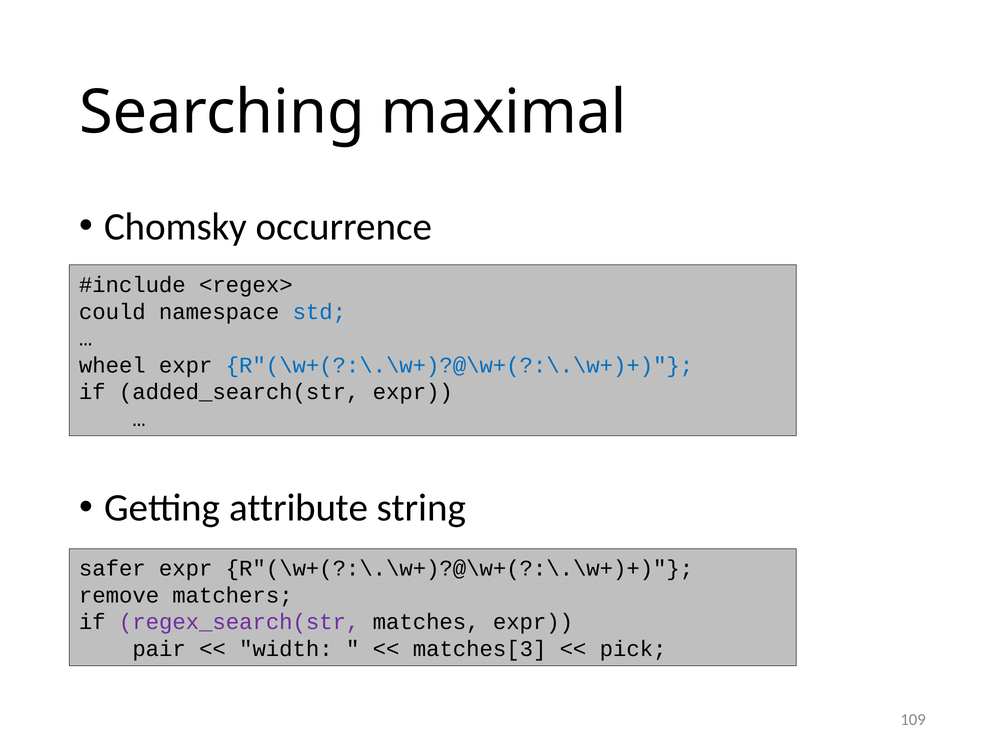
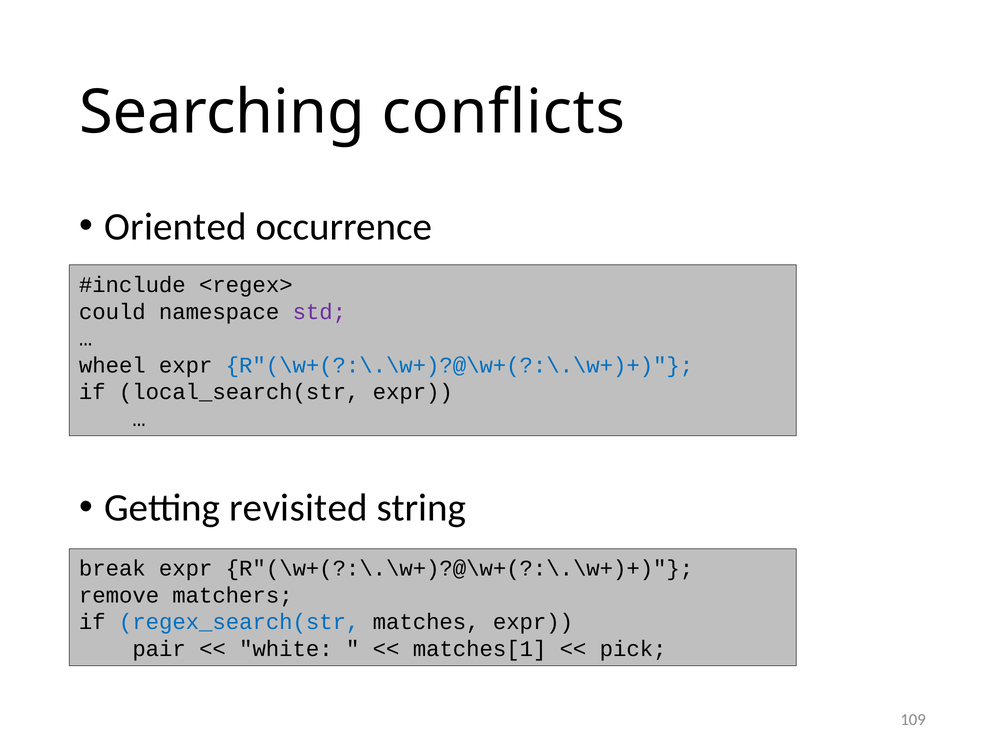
maximal: maximal -> conflicts
Chomsky: Chomsky -> Oriented
std colour: blue -> purple
added_search(str: added_search(str -> local_search(str
attribute: attribute -> revisited
safer: safer -> break
regex_search(str colour: purple -> blue
width: width -> white
matches[3: matches[3 -> matches[1
